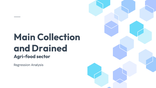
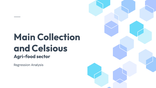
Drained: Drained -> Celsious
